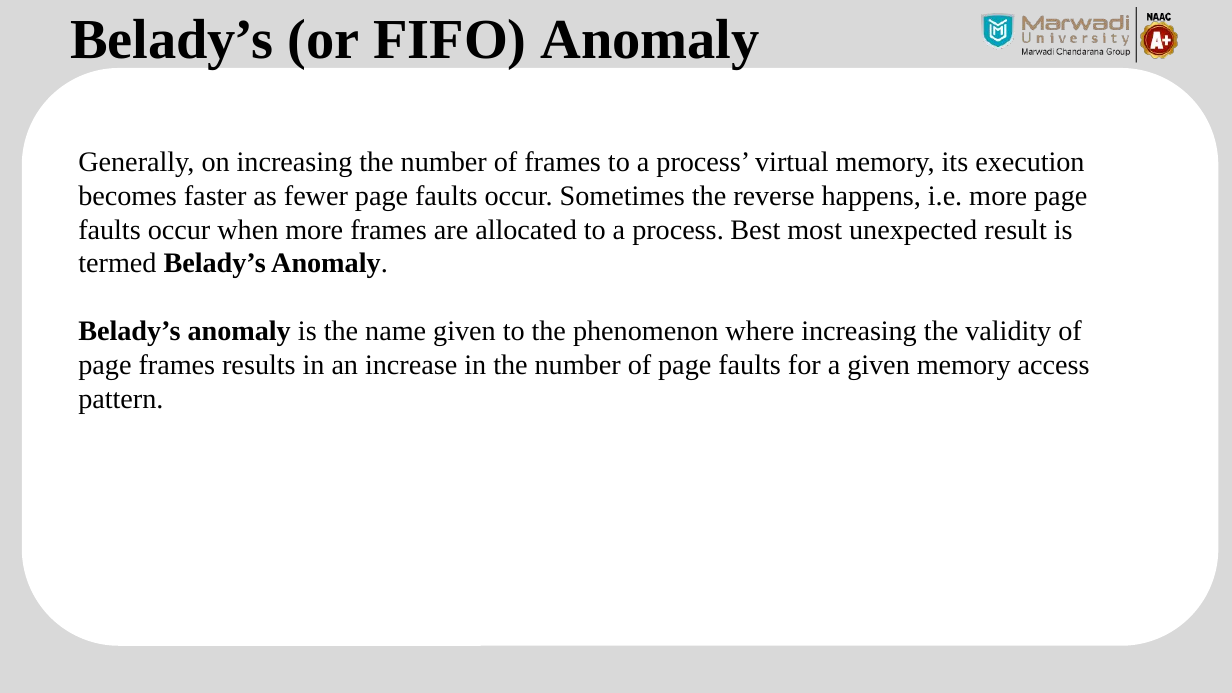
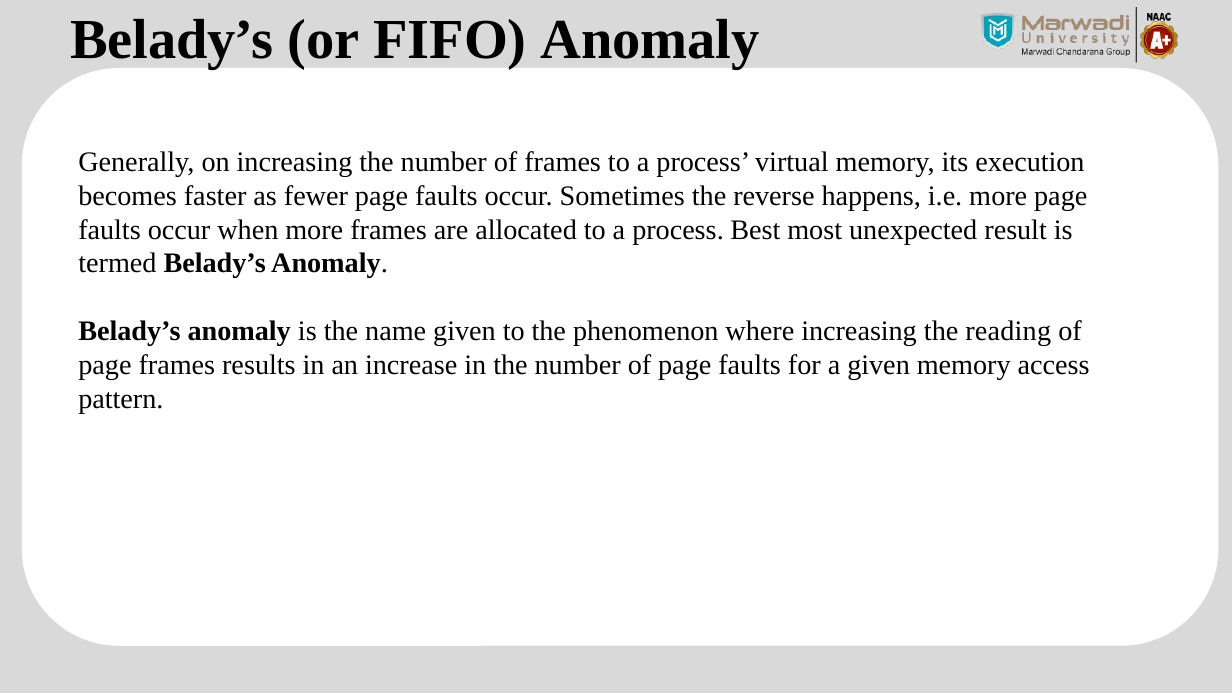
validity: validity -> reading
